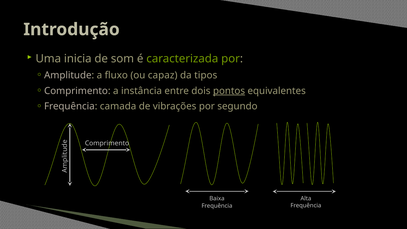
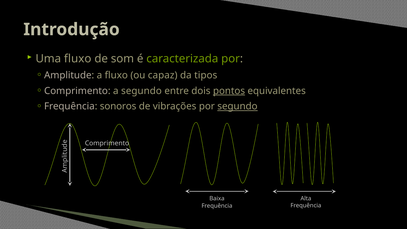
Uma inicia: inicia -> fluxo
a instância: instância -> segundo
camada: camada -> sonoros
segundo at (237, 106) underline: none -> present
